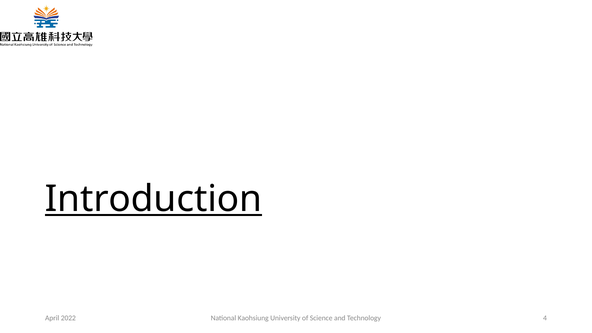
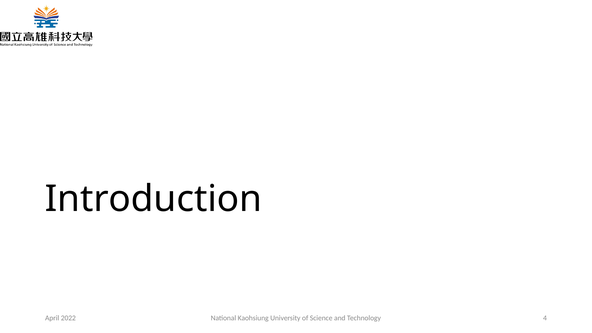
Introduction underline: present -> none
